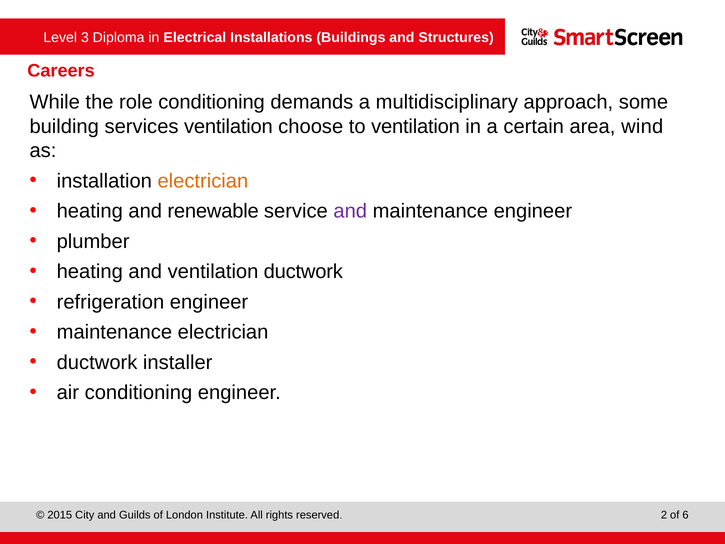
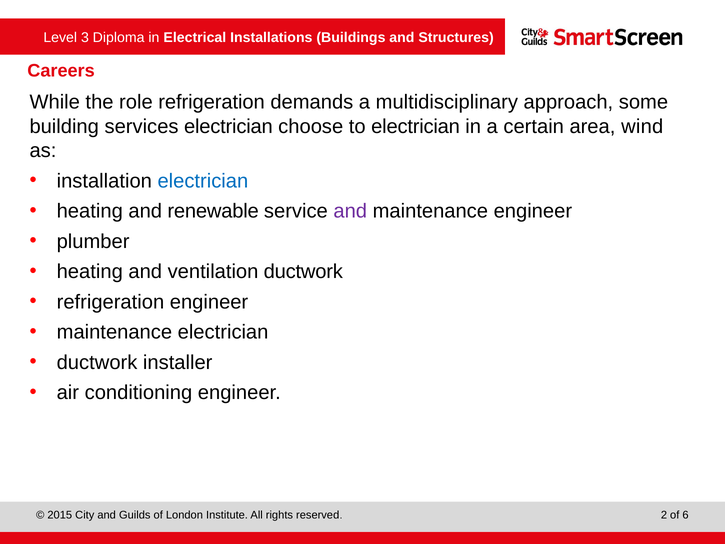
role conditioning: conditioning -> refrigeration
services ventilation: ventilation -> electrician
to ventilation: ventilation -> electrician
electrician at (203, 181) colour: orange -> blue
